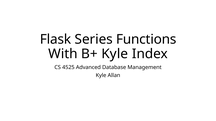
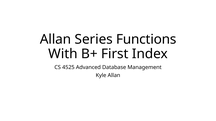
Flask at (56, 39): Flask -> Allan
B+ Kyle: Kyle -> First
